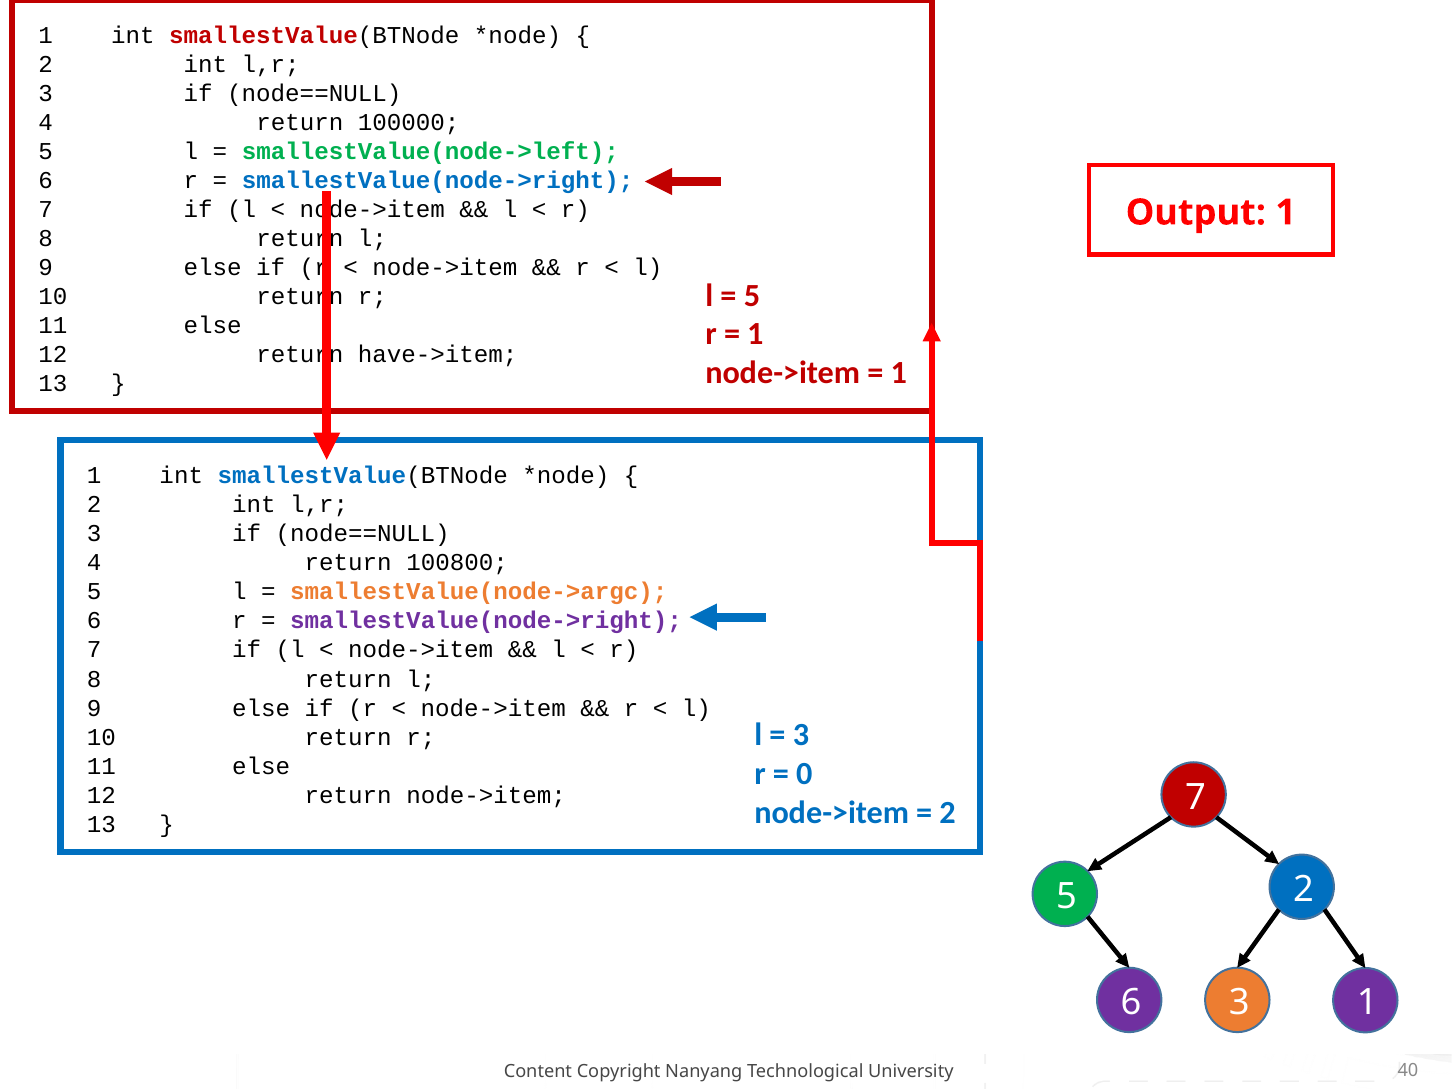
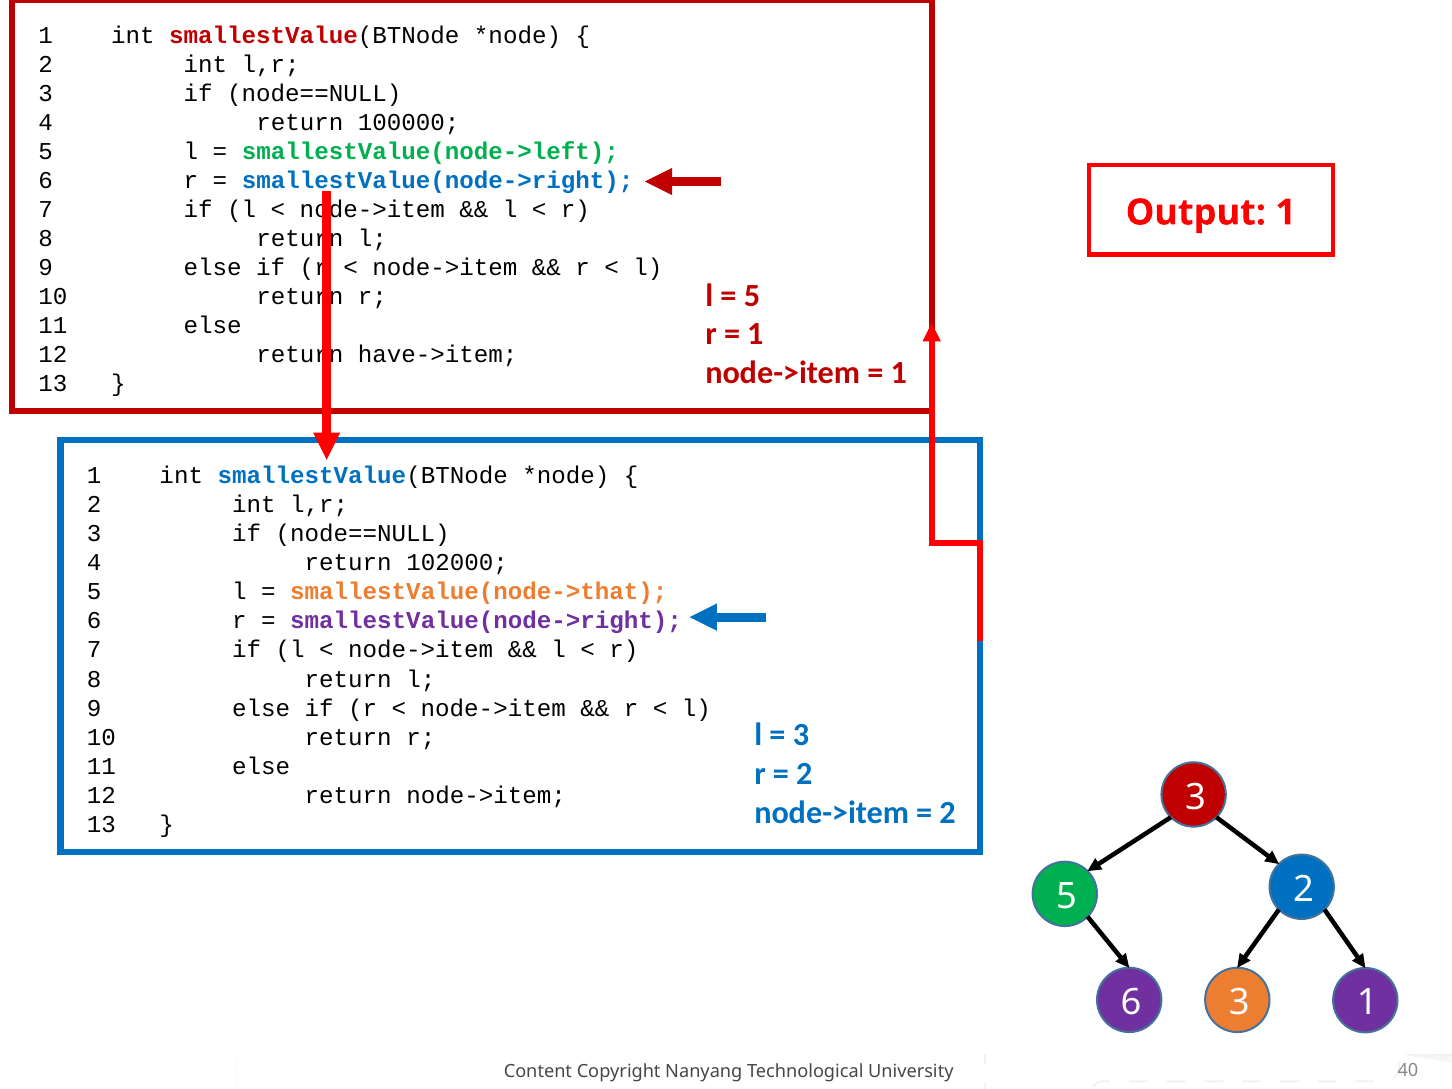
100800: 100800 -> 102000
smallestValue(node->argc: smallestValue(node->argc -> smallestValue(node->that
0 at (804, 774): 0 -> 2
7 at (1195, 797): 7 -> 3
